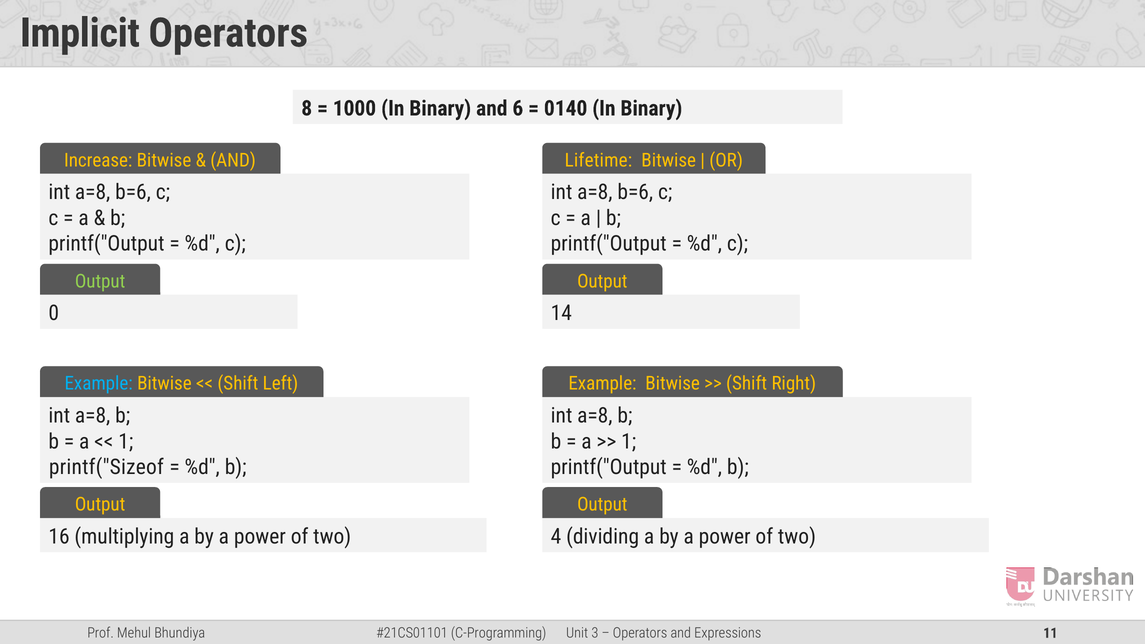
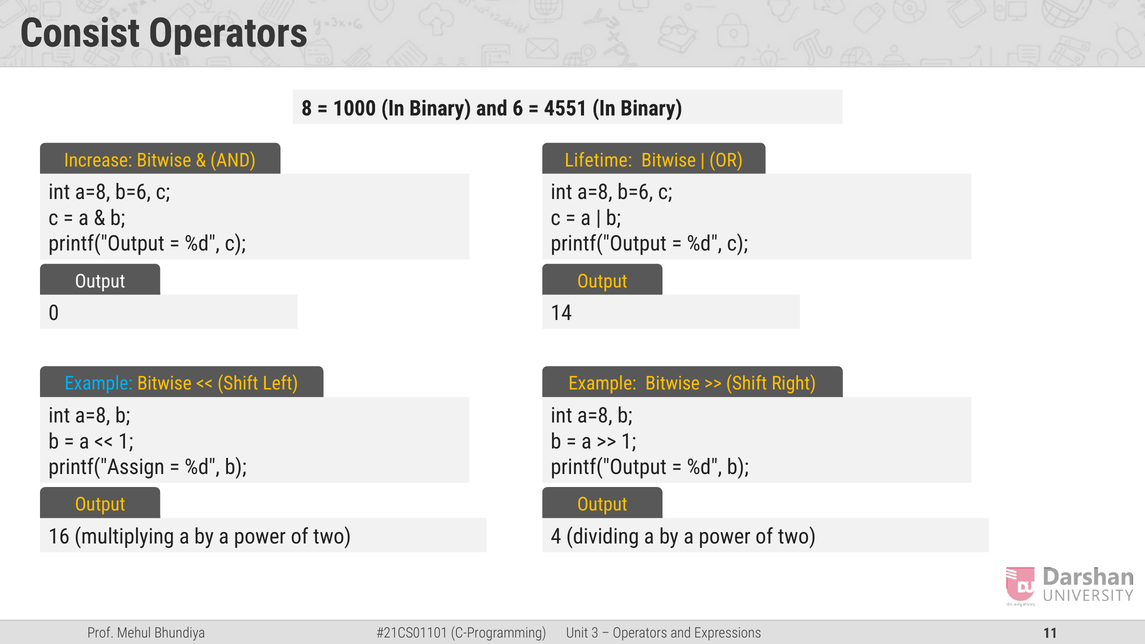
Implicit: Implicit -> Consist
0140: 0140 -> 4551
Output at (100, 281) colour: light green -> white
printf("Sizeof: printf("Sizeof -> printf("Assign
